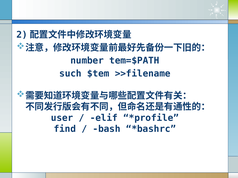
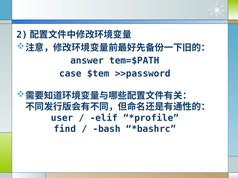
number: number -> answer
such: such -> case
>>filename: >>filename -> >>password
